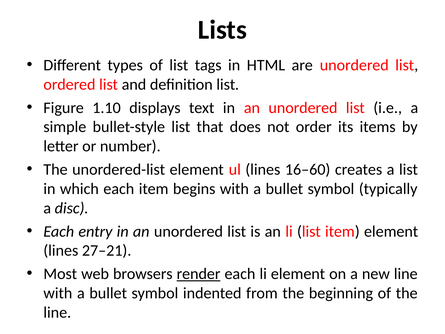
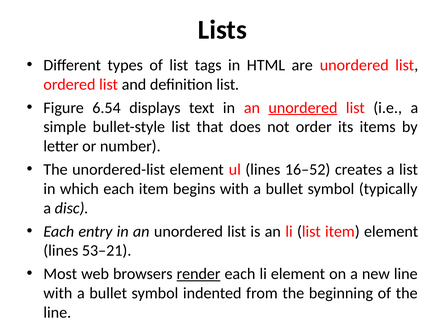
1.10: 1.10 -> 6.54
unordered at (303, 108) underline: none -> present
16–60: 16–60 -> 16–52
27–21: 27–21 -> 53–21
